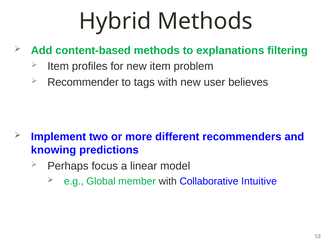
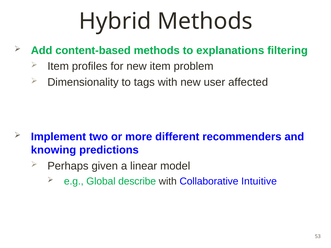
Recommender: Recommender -> Dimensionality
believes: believes -> affected
focus: focus -> given
member: member -> describe
